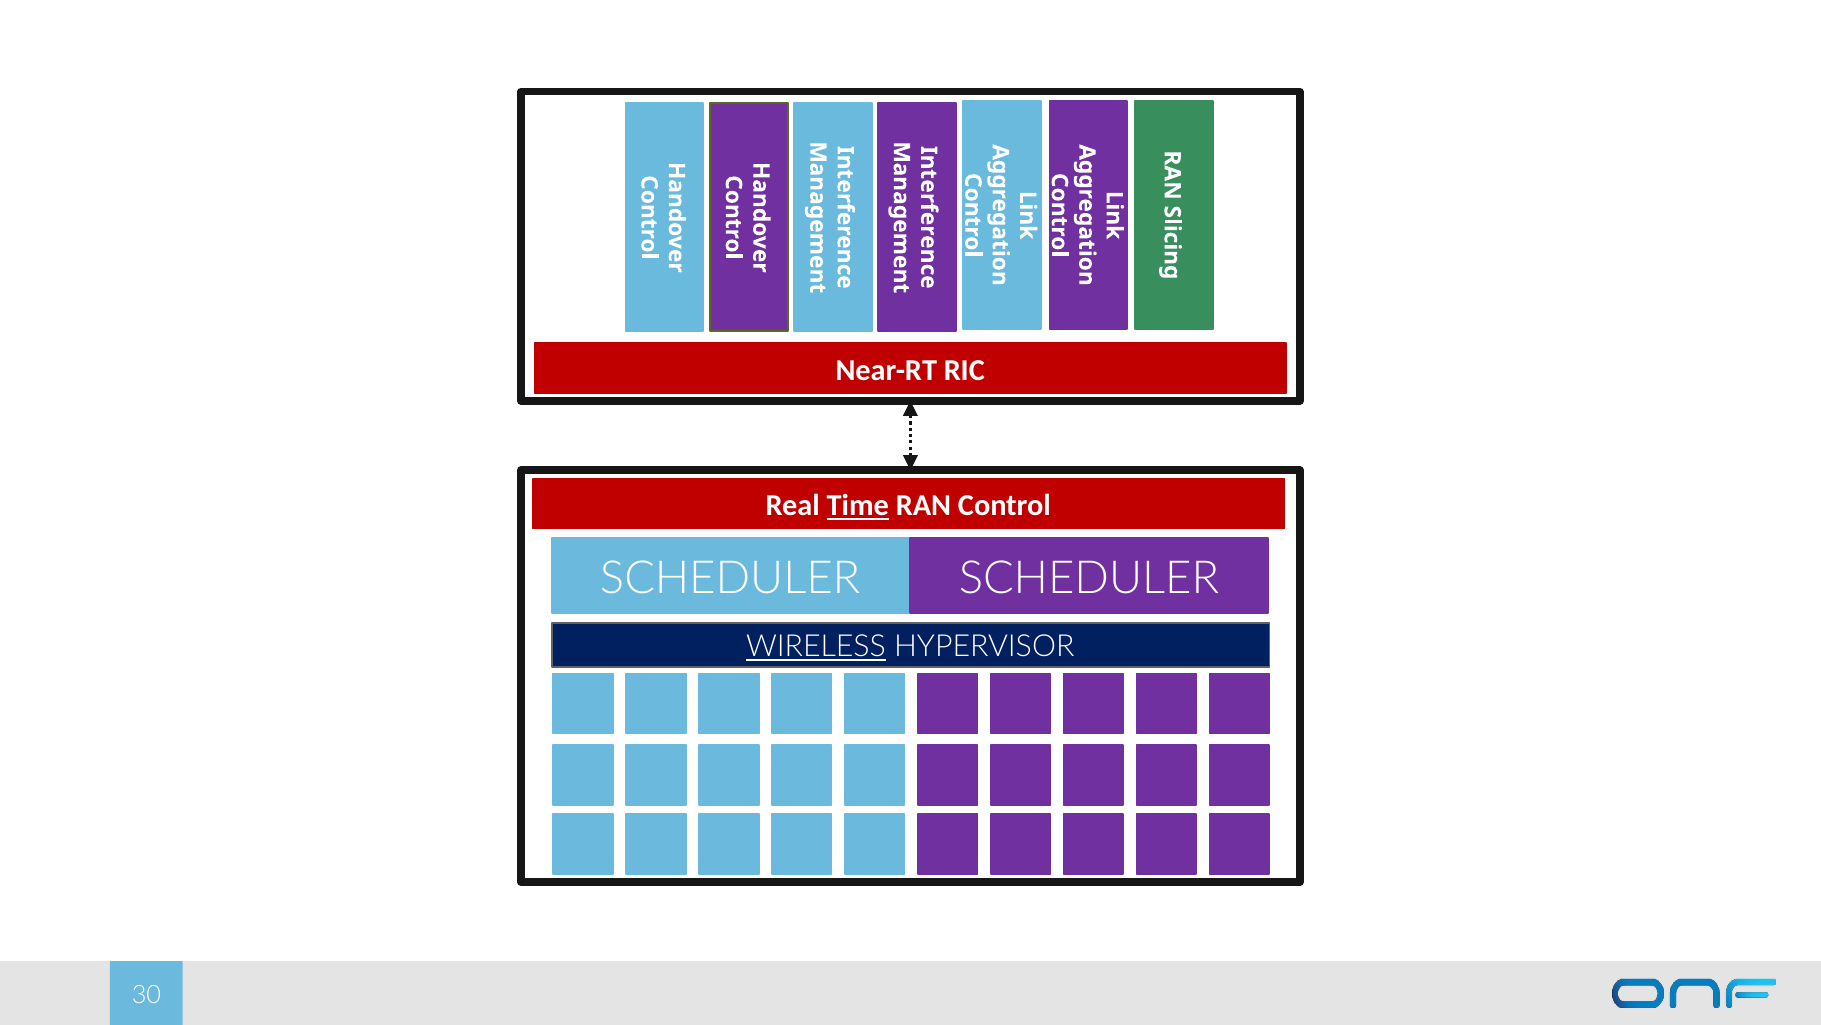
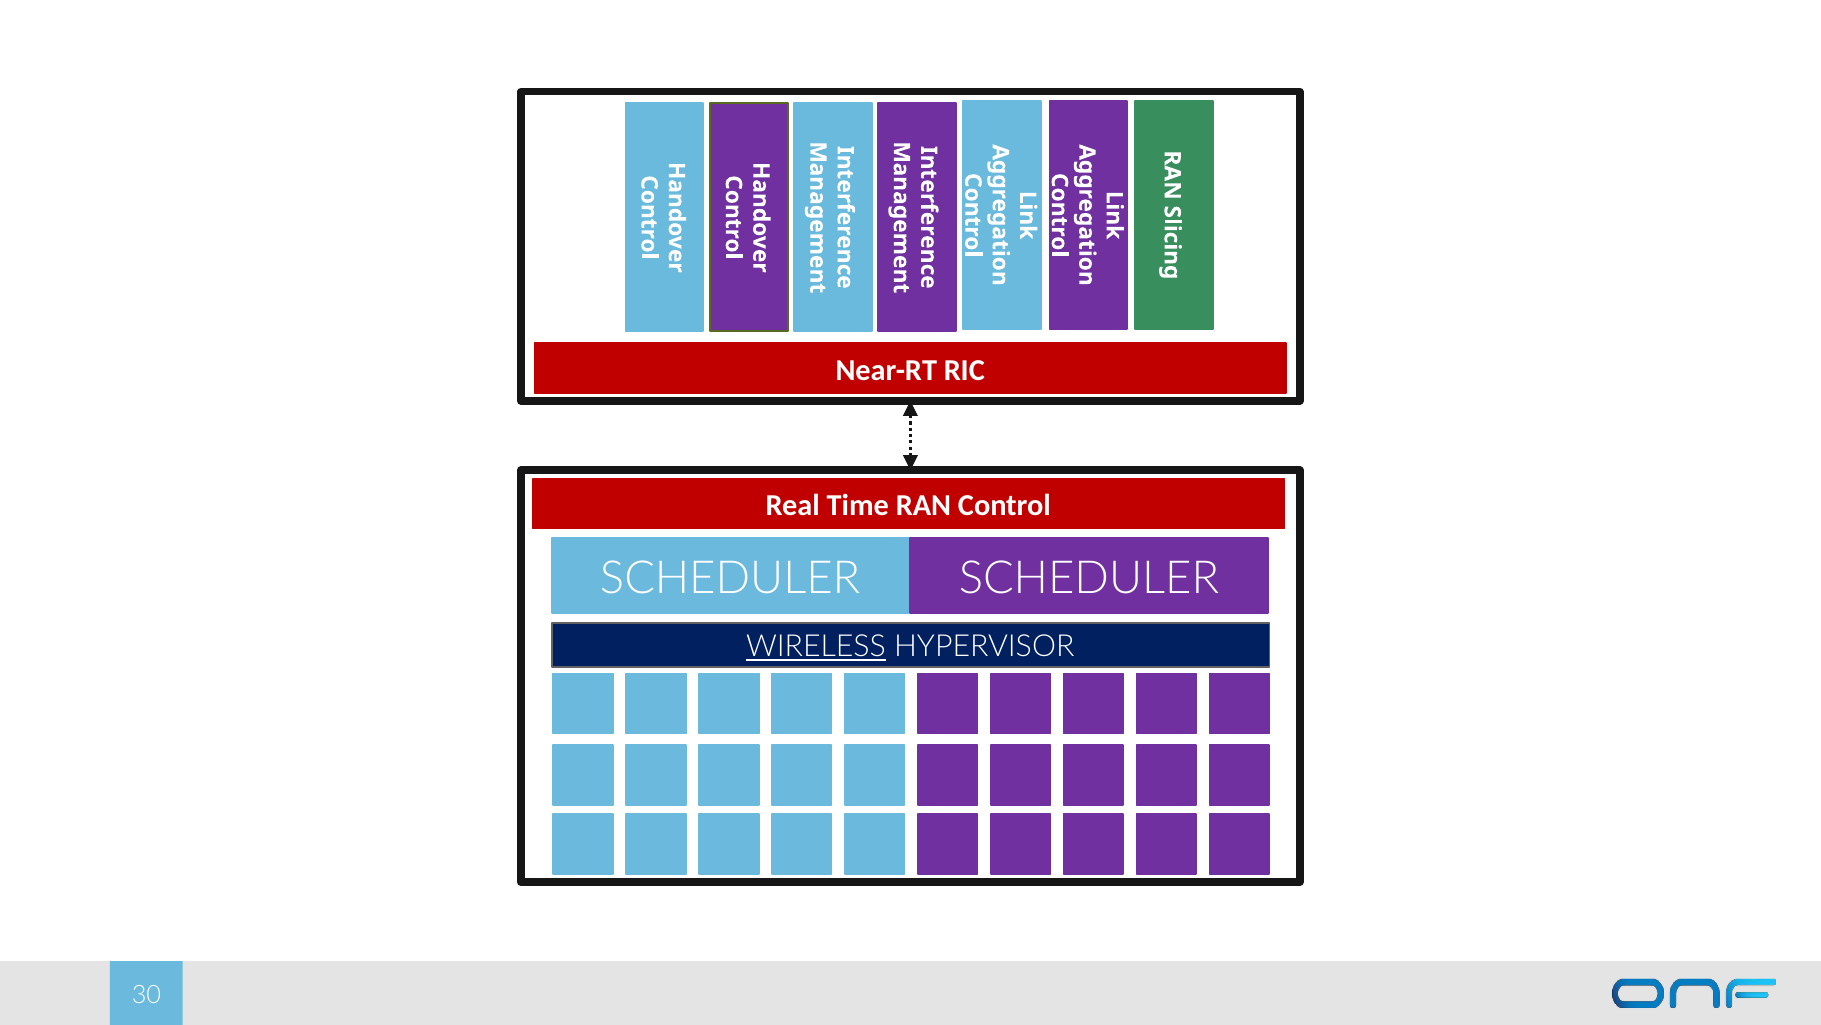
Time underline: present -> none
